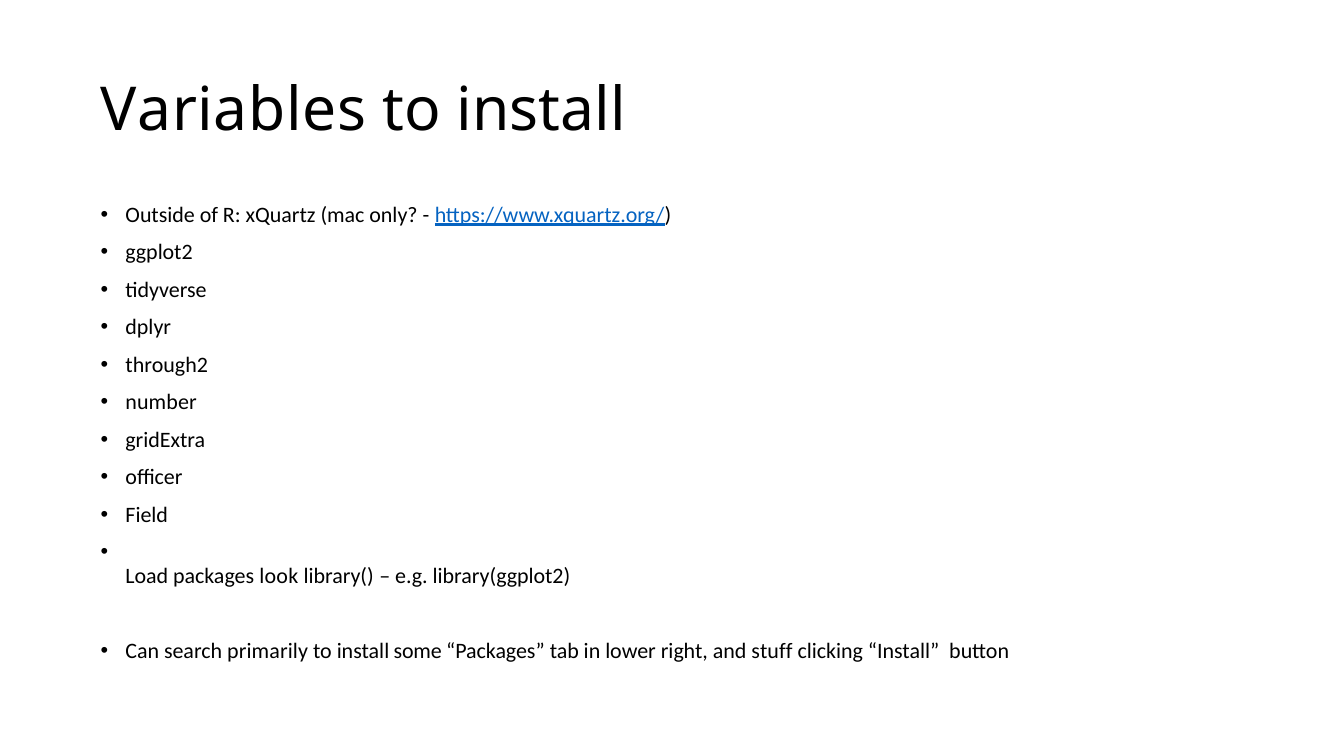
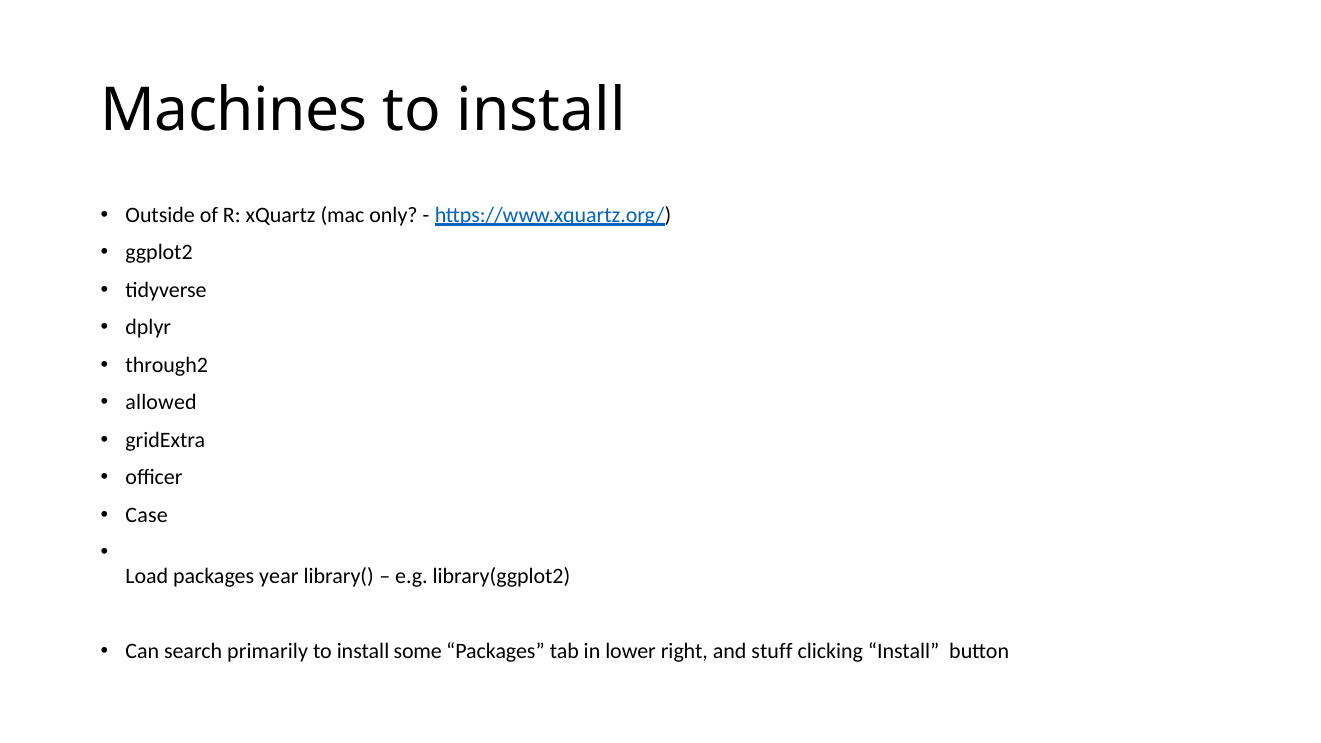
Variables: Variables -> Machines
number: number -> allowed
Field: Field -> Case
look: look -> year
